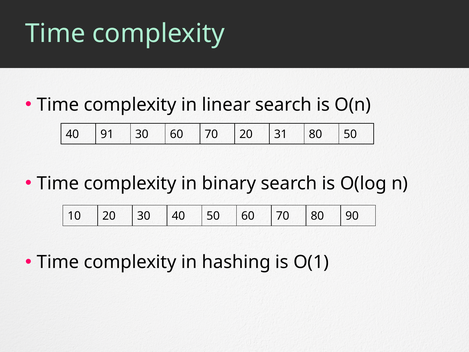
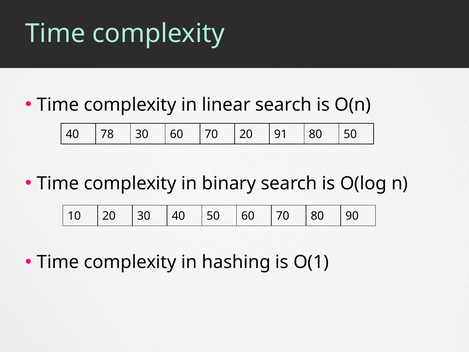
91: 91 -> 78
31: 31 -> 91
